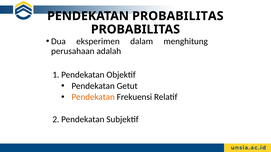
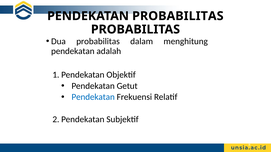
Dua eksperimen: eksperimen -> probabilitas
perusahaan at (73, 51): perusahaan -> pendekatan
Pendekatan at (93, 97) colour: orange -> blue
